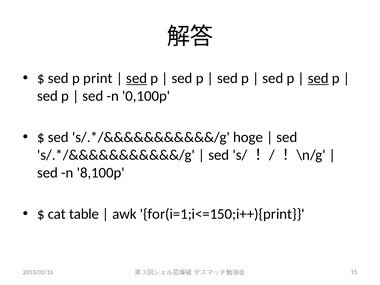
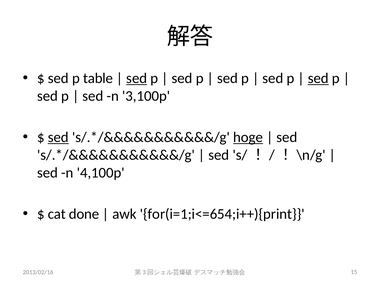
print: print -> table
0,100p: 0,100p -> 3,100p
sed at (58, 137) underline: none -> present
hoge underline: none -> present
8,100p: 8,100p -> 4,100p
table: table -> done
for(i=1;i<=150;i++){print: for(i=1;i<=150;i++){print -> for(i=1;i<=654;i++){print
